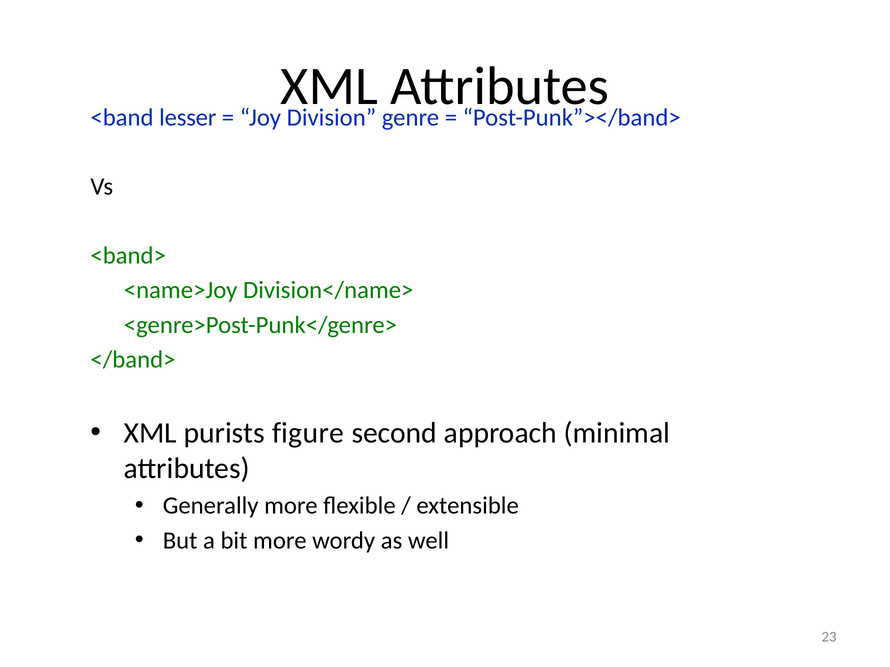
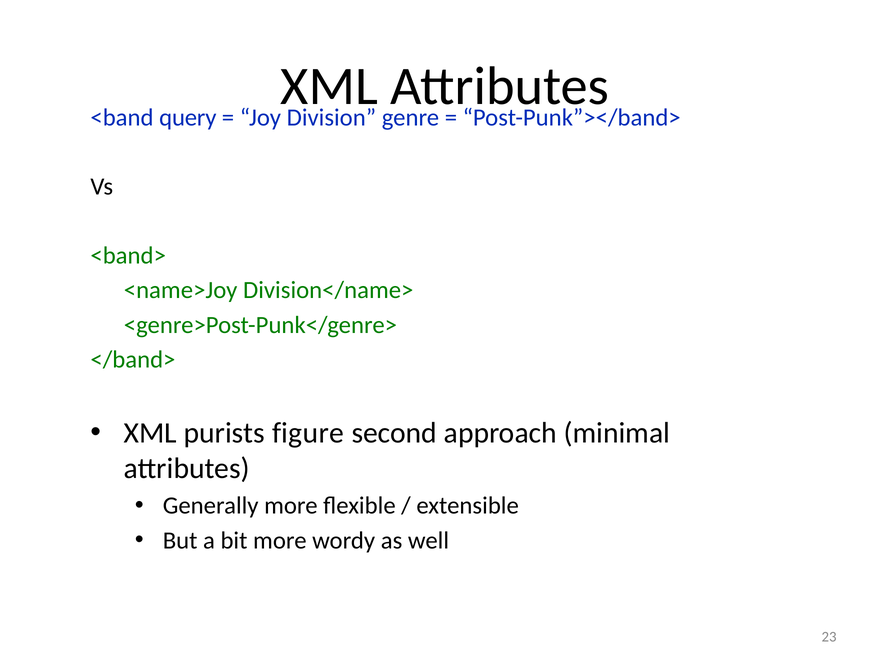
lesser: lesser -> query
